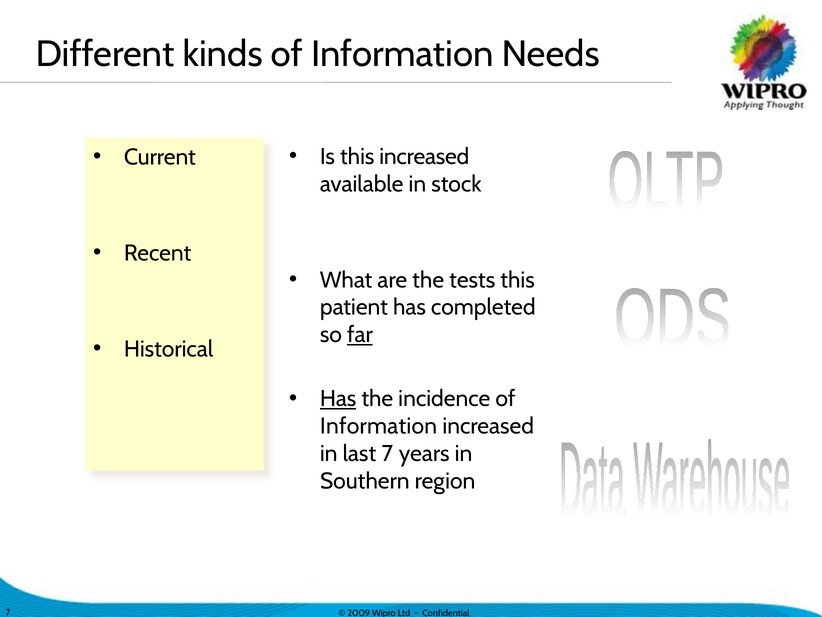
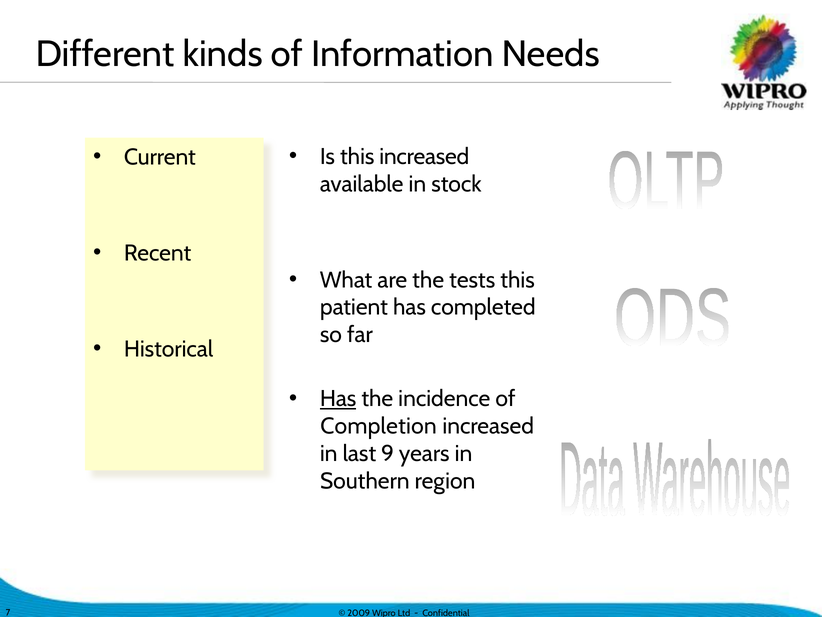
far underline: present -> none
Information at (379, 426): Information -> Completion
last 7: 7 -> 9
